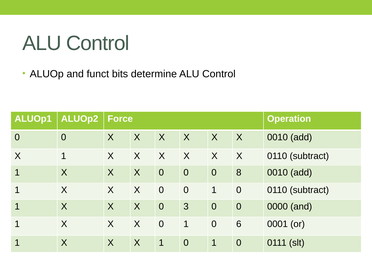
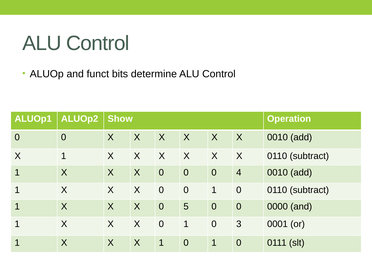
Force: Force -> Show
8: 8 -> 4
3: 3 -> 5
6: 6 -> 3
